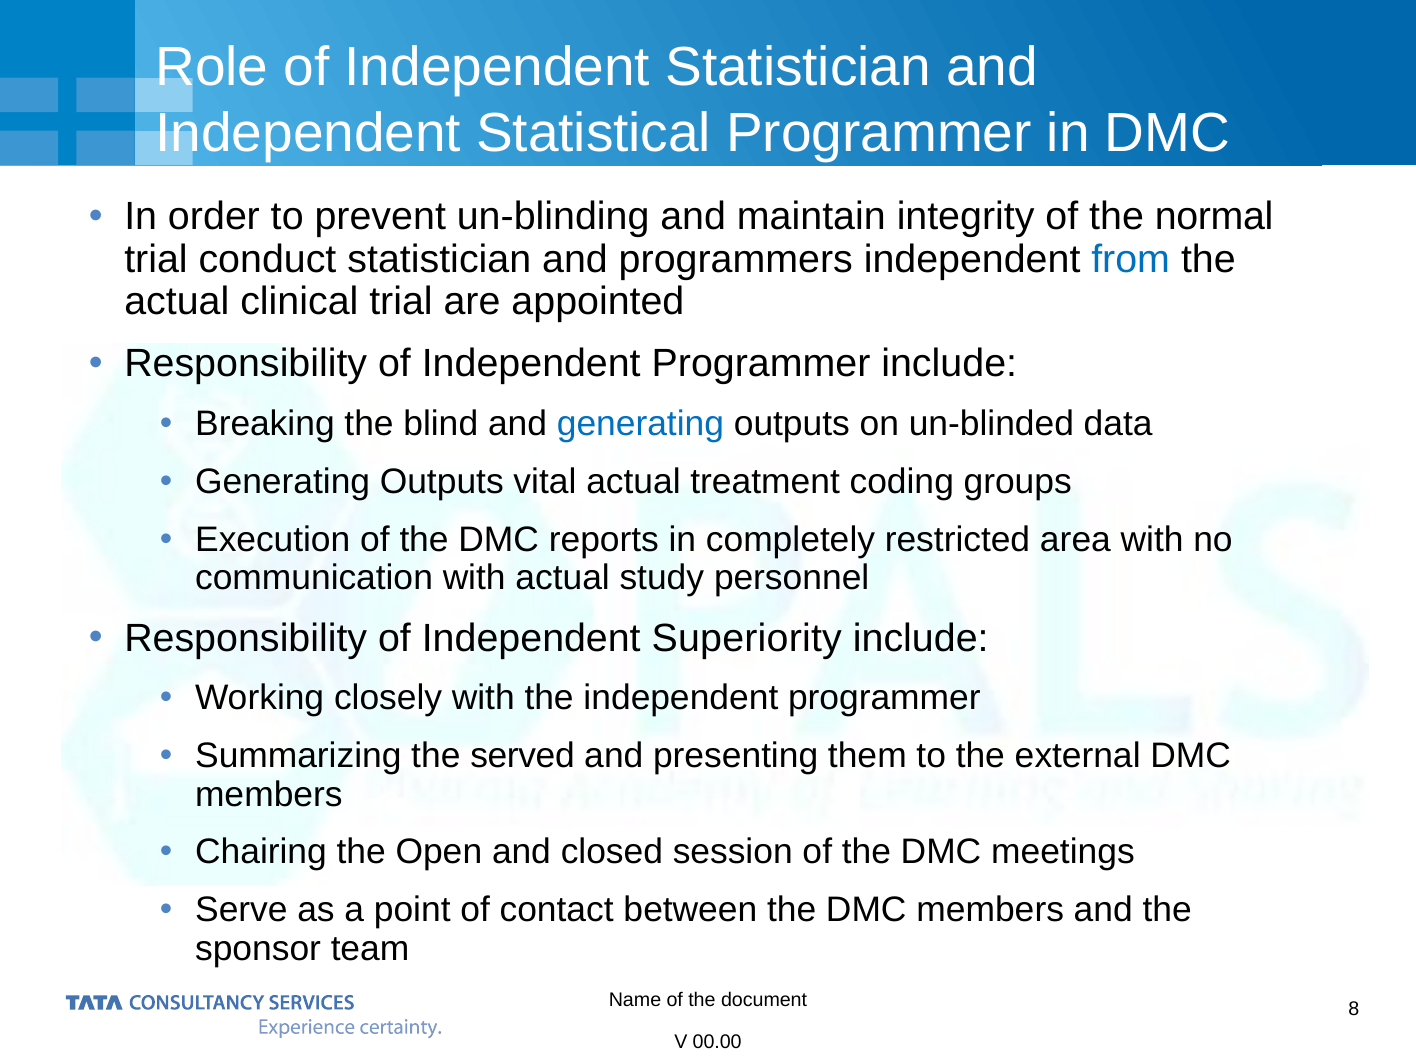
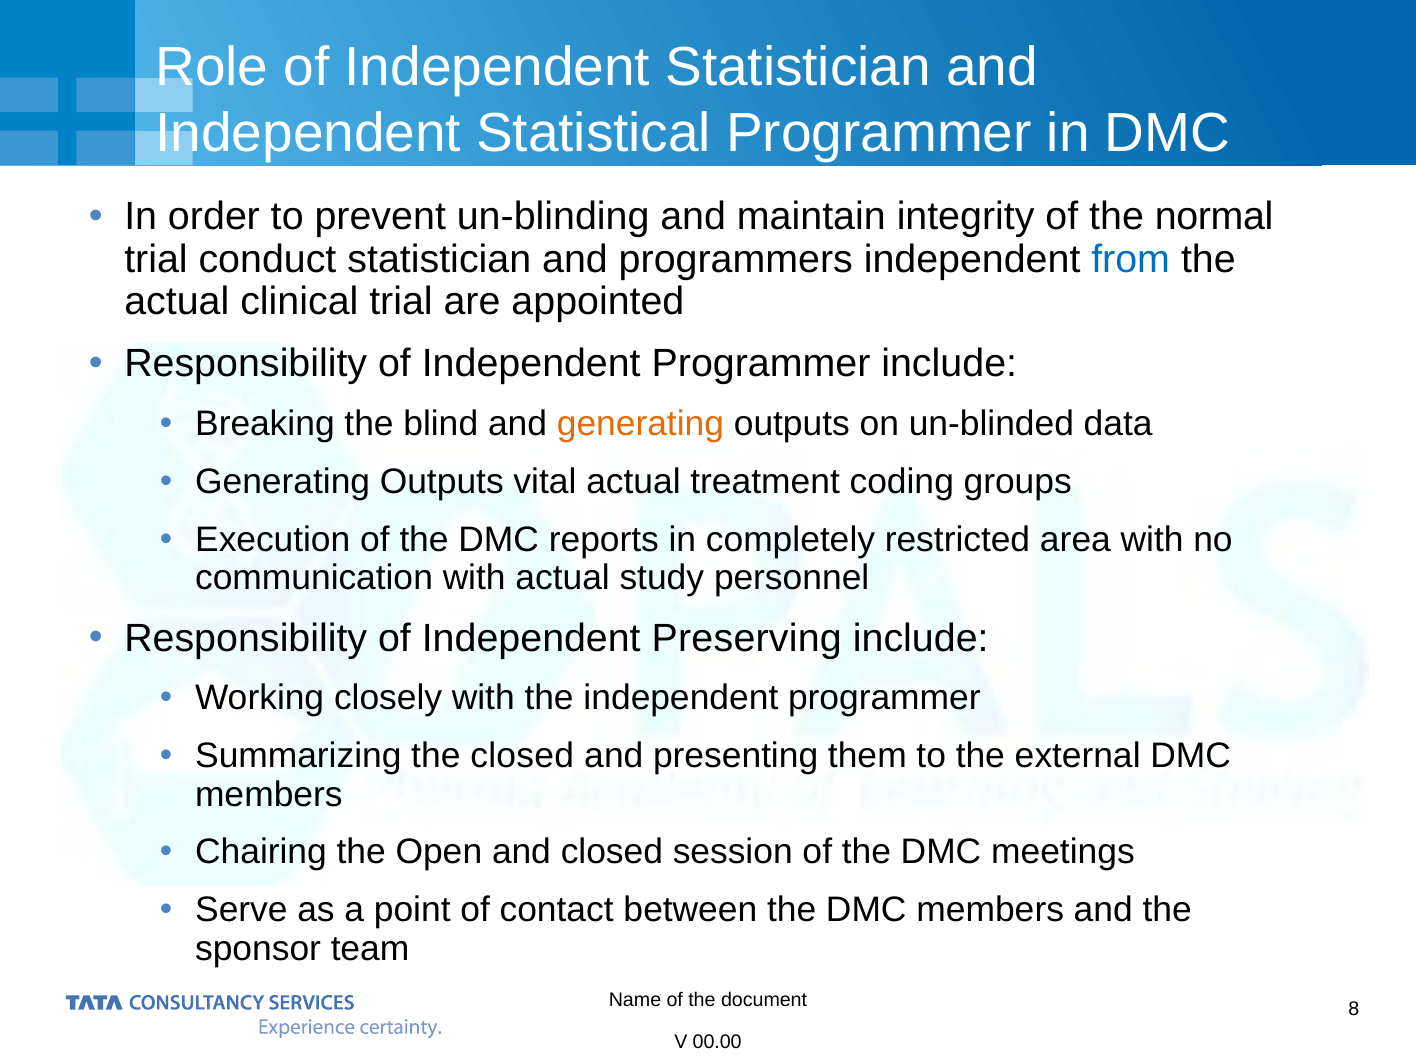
generating at (640, 424) colour: blue -> orange
Superiority: Superiority -> Preserving
the served: served -> closed
